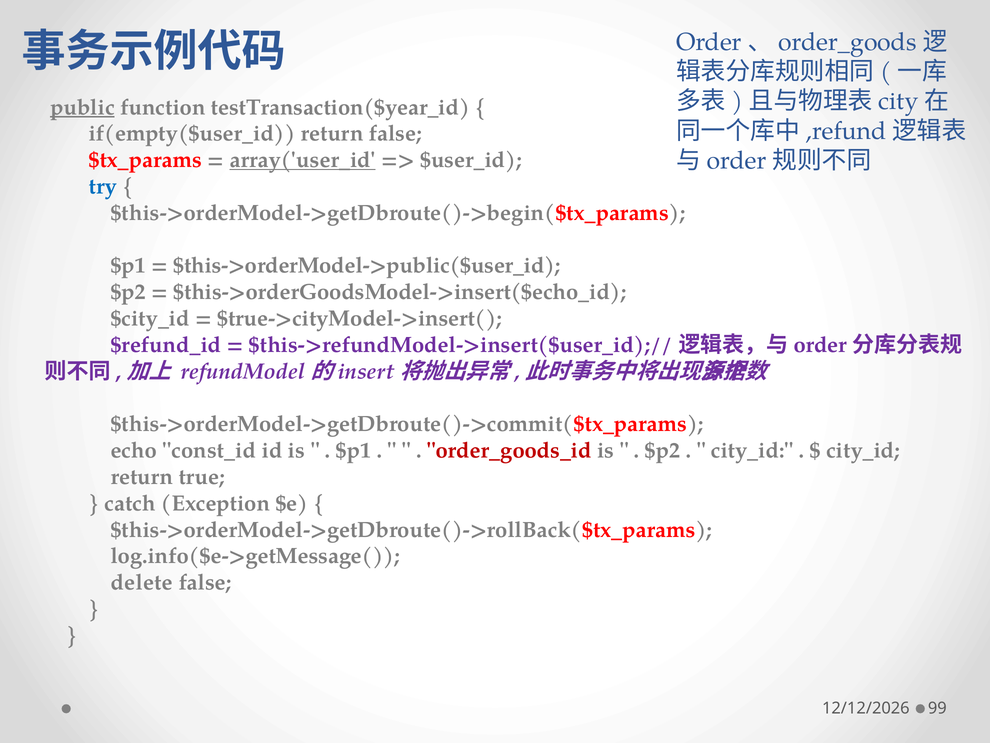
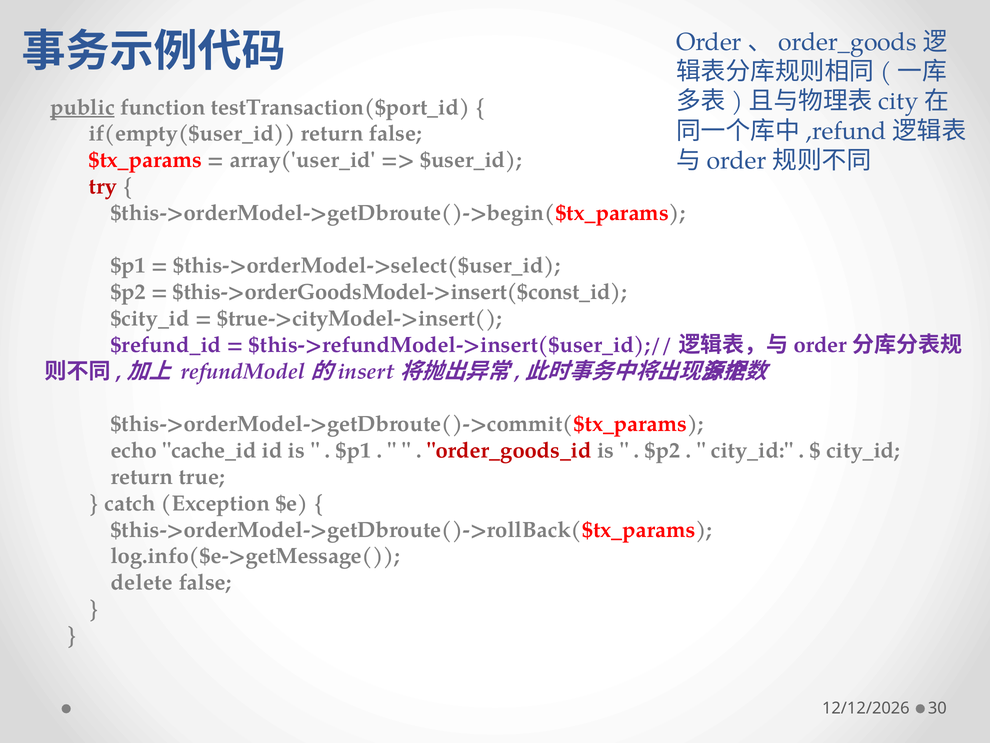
testTransaction($year_id: testTransaction($year_id -> testTransaction($port_id
array('user_id underline: present -> none
try colour: blue -> red
$this->orderModel->public($user_id: $this->orderModel->public($user_id -> $this->orderModel->select($user_id
$this->orderGoodsModel->insert($echo_id: $this->orderGoodsModel->insert($echo_id -> $this->orderGoodsModel->insert($const_id
const_id: const_id -> cache_id
99: 99 -> 30
